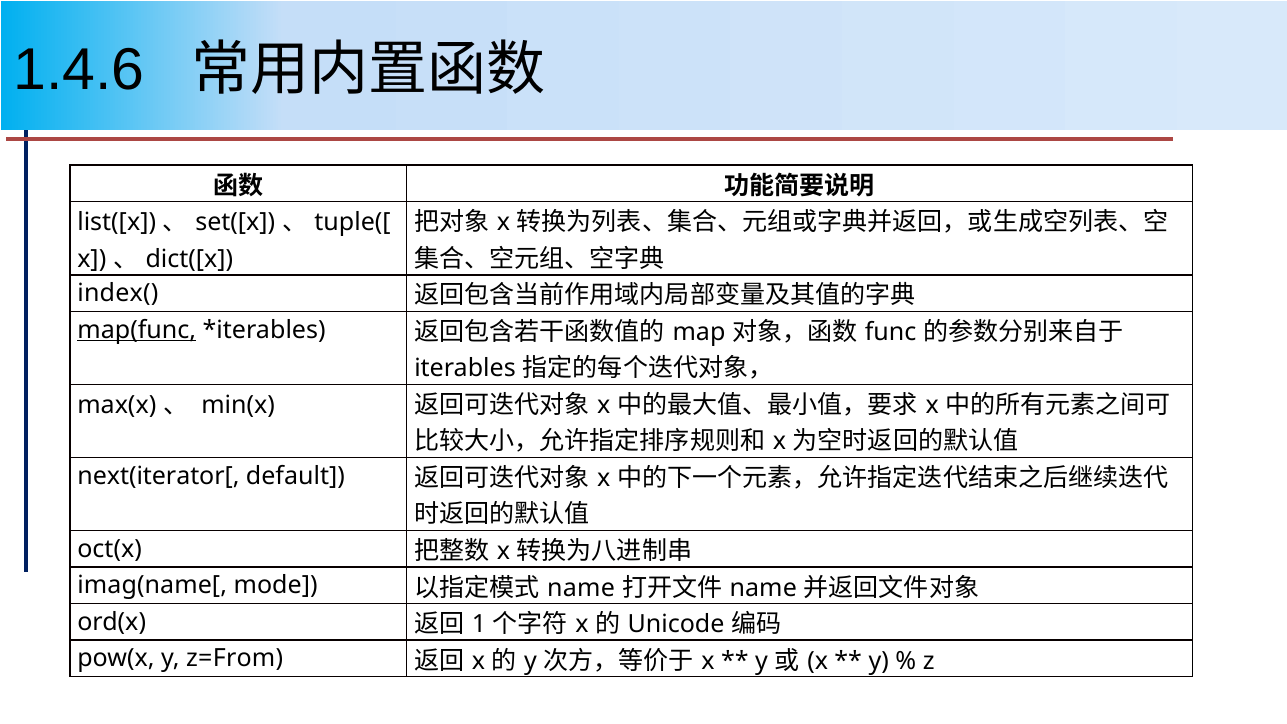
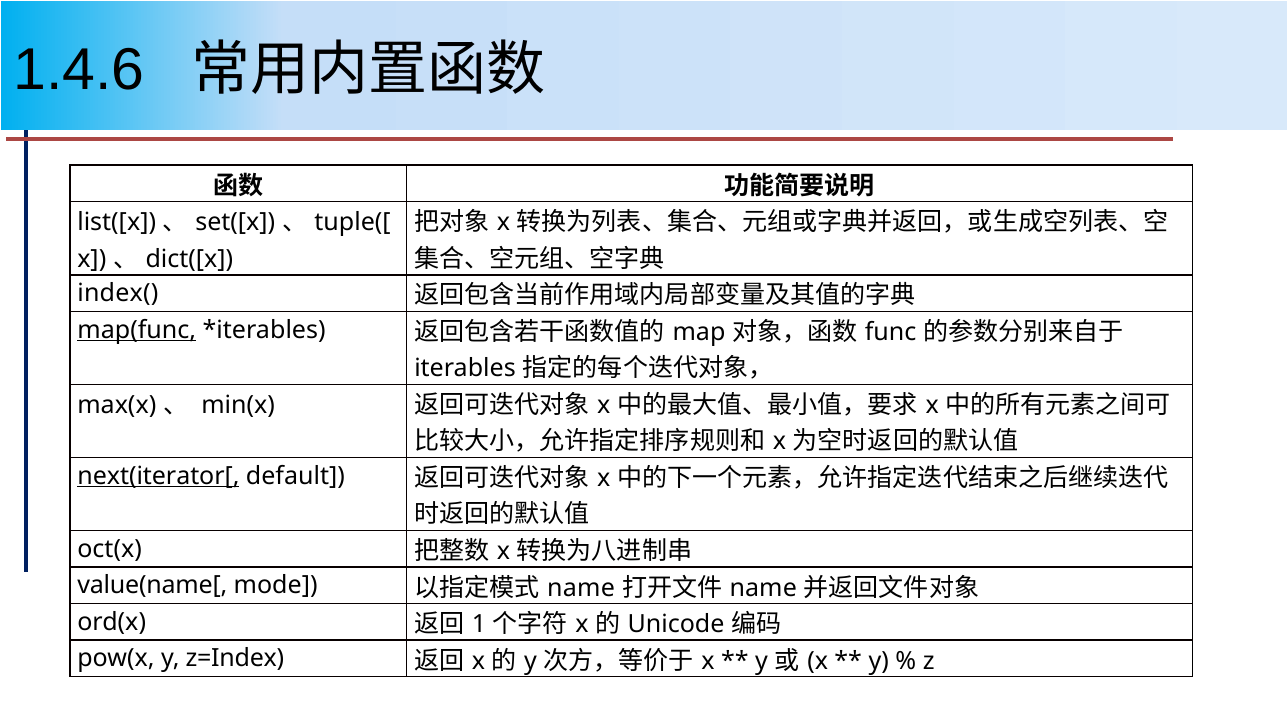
next(iterator[ underline: none -> present
imag(name[: imag(name[ -> value(name[
z=From: z=From -> z=Index
